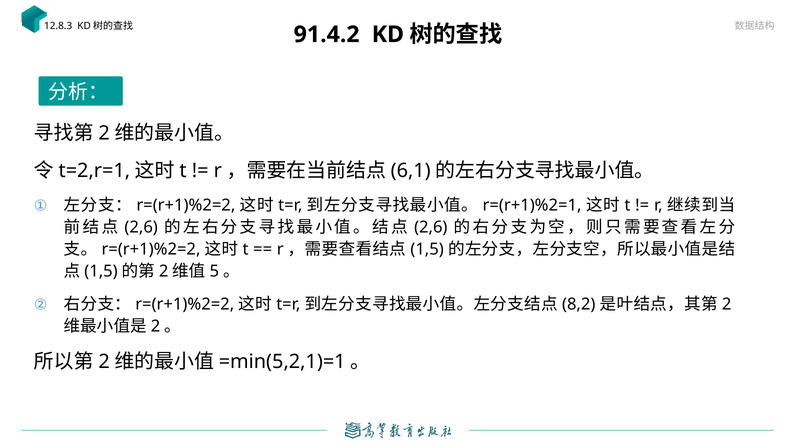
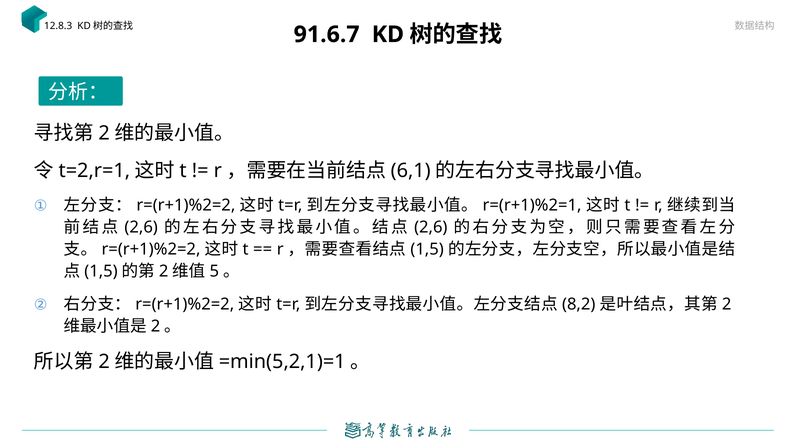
91.4.2: 91.4.2 -> 91.6.7
